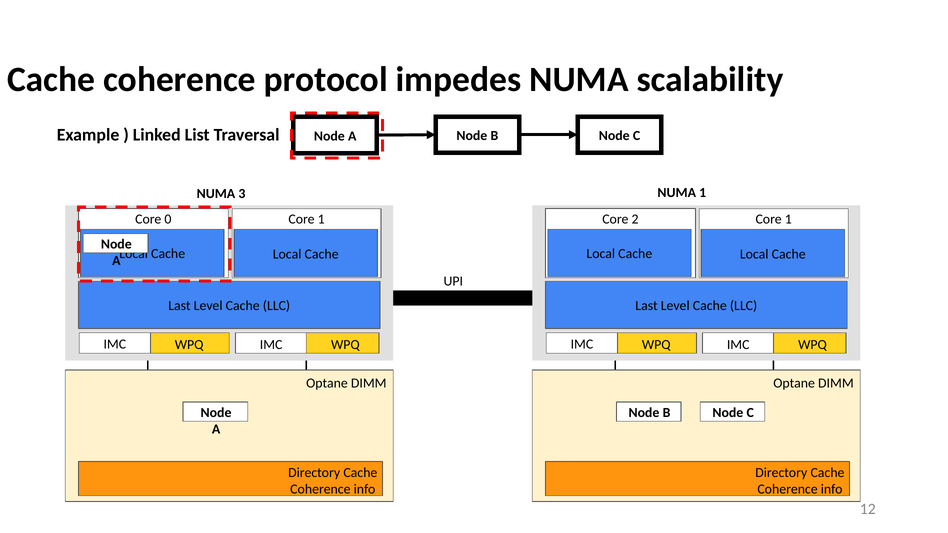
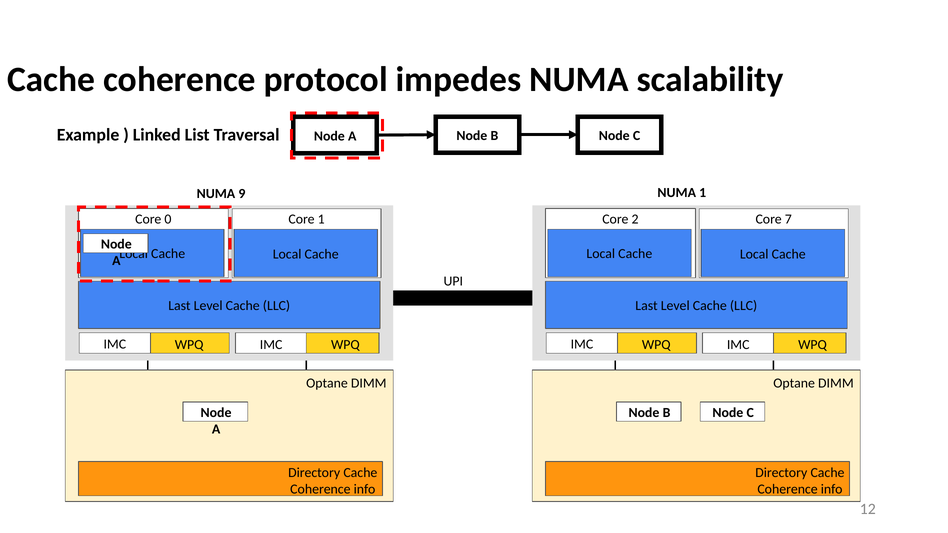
3: 3 -> 9
1 at (788, 219): 1 -> 7
